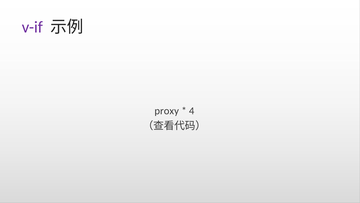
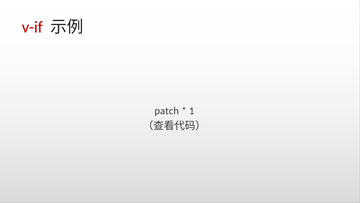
v-if colour: purple -> red
proxy: proxy -> patch
4: 4 -> 1
